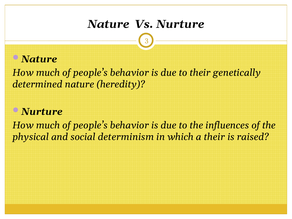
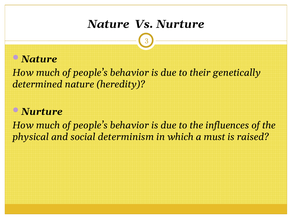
a their: their -> must
